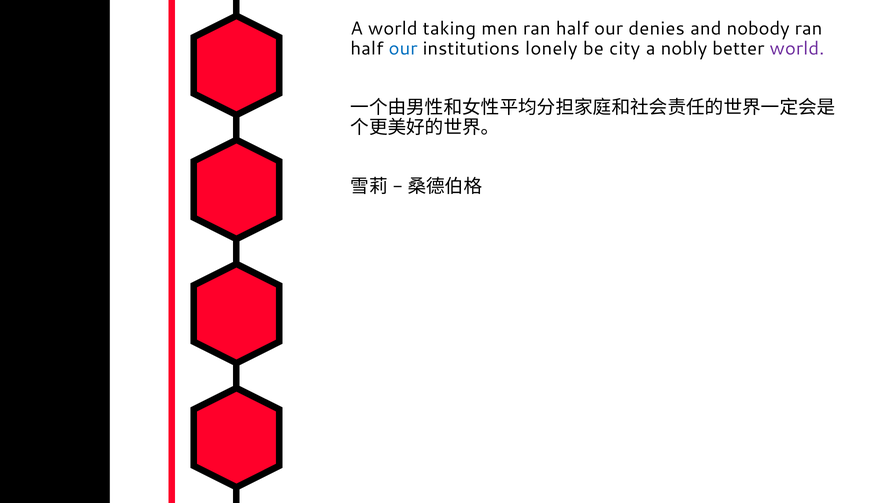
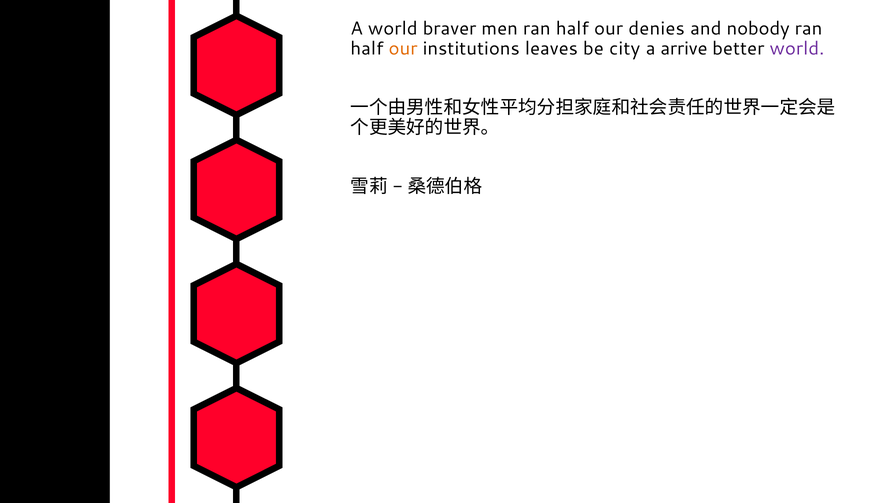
taking: taking -> braver
our at (403, 49) colour: blue -> orange
lonely: lonely -> leaves
nobly: nobly -> arrive
